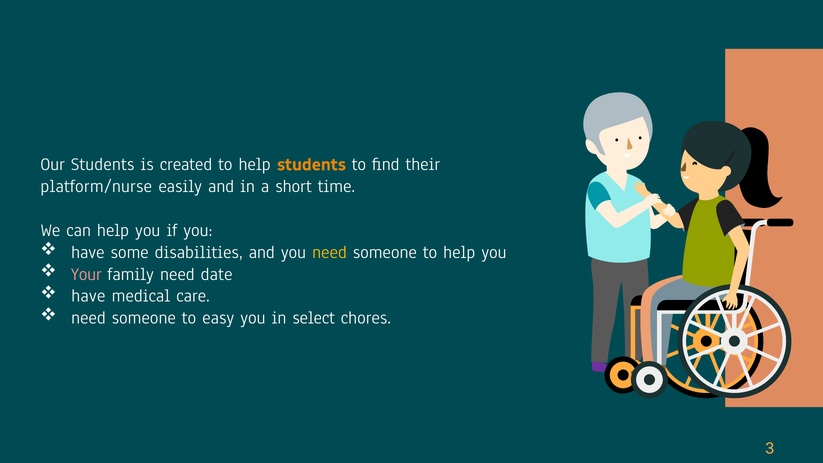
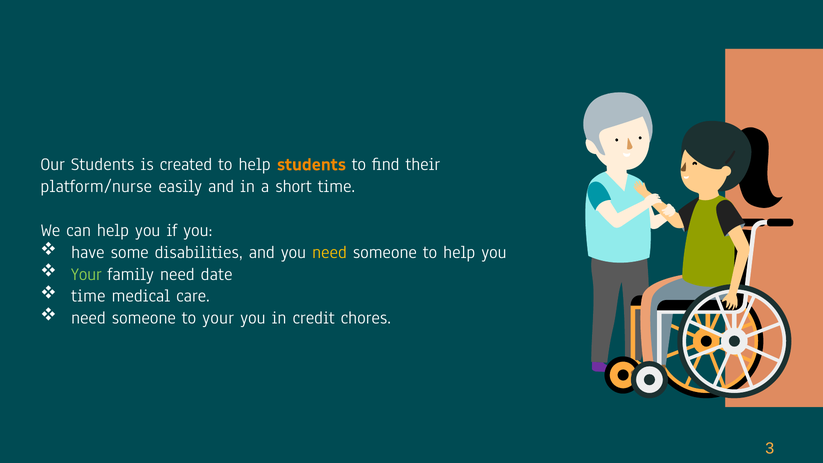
Your at (86, 274) colour: pink -> light green
have at (88, 296): have -> time
to easy: easy -> your
select: select -> credit
